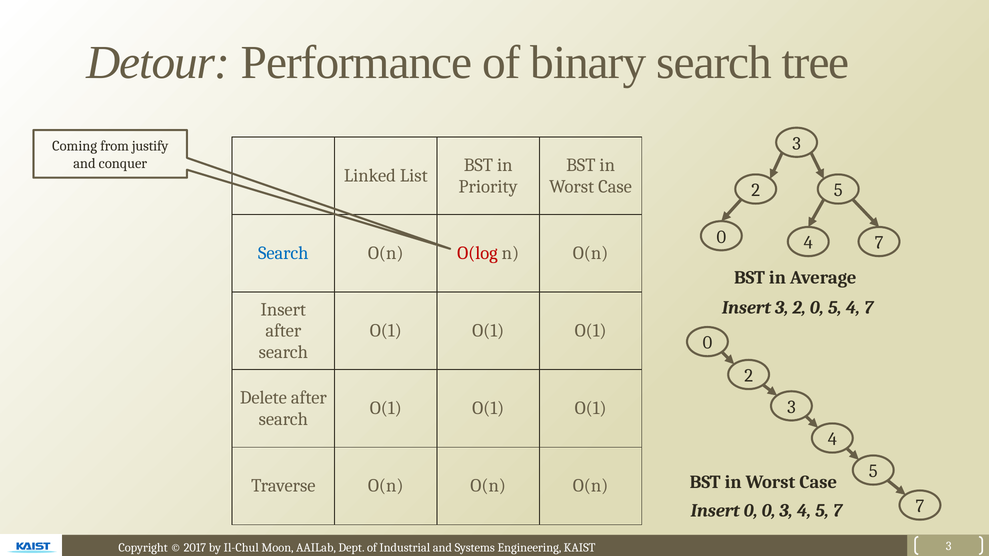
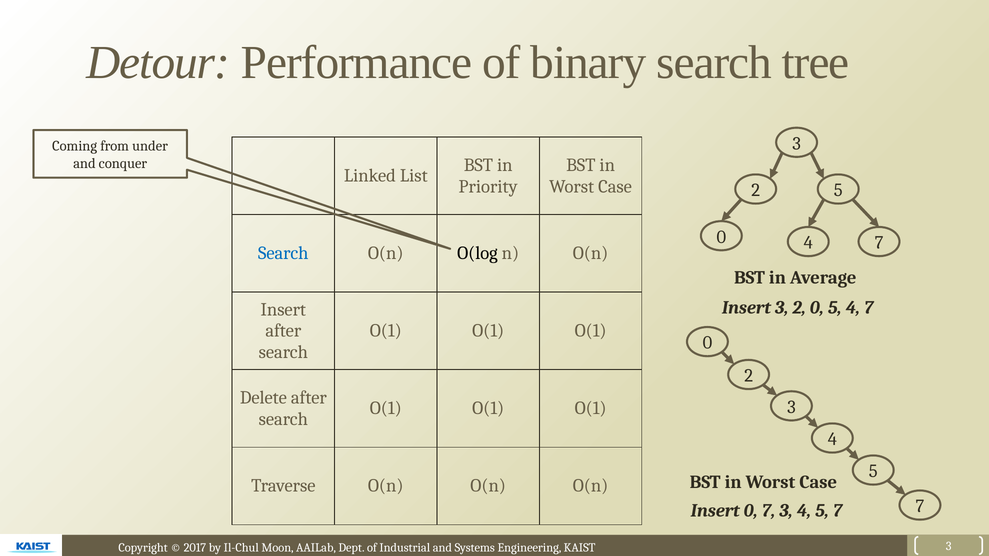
justify: justify -> under
O(log colour: red -> black
0 0: 0 -> 7
